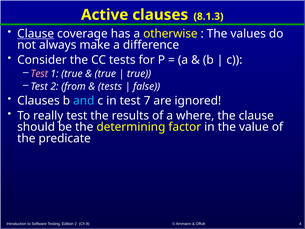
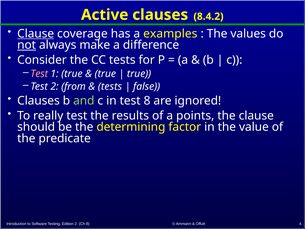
8.1.3: 8.1.3 -> 8.4.2
otherwise: otherwise -> examples
not underline: none -> present
and colour: light blue -> light green
test 7: 7 -> 8
where: where -> points
